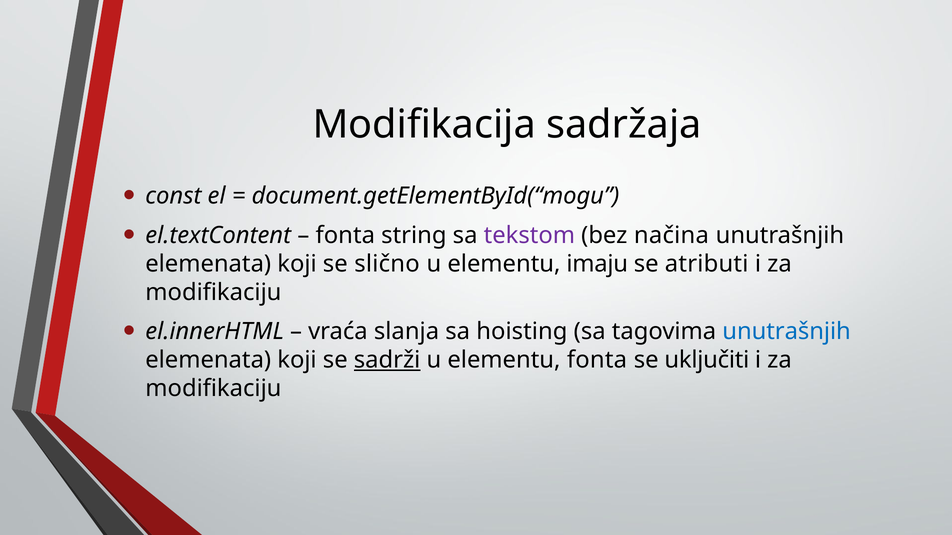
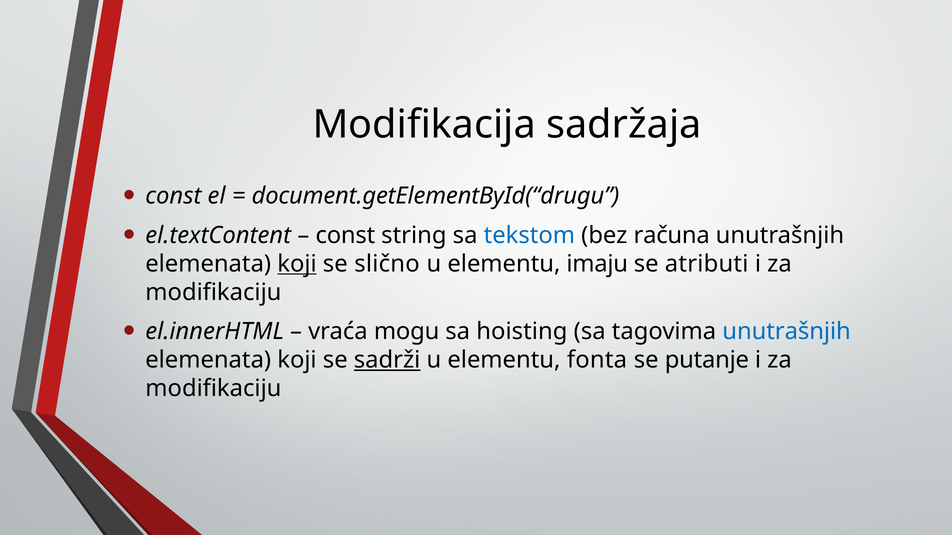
document.getElementById(“mogu: document.getElementById(“mogu -> document.getElementById(“drugu
fonta at (345, 235): fonta -> const
tekstom colour: purple -> blue
načina: načina -> računa
koji at (297, 264) underline: none -> present
slanja: slanja -> mogu
uključiti: uključiti -> putanje
